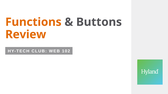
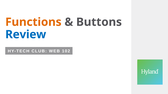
Review colour: orange -> blue
